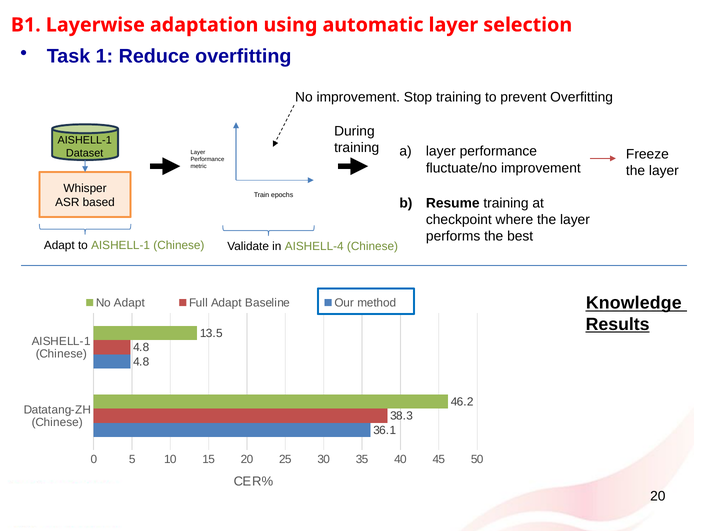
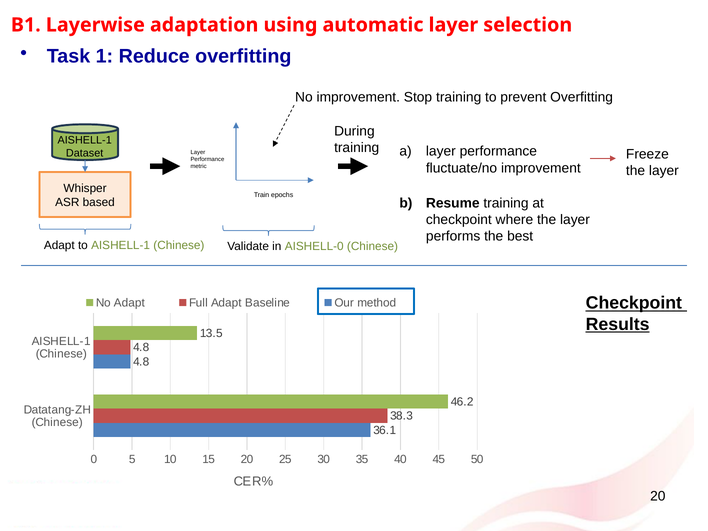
AISHELL-4: AISHELL-4 -> AISHELL-0
Knowledge at (634, 303): Knowledge -> Checkpoint
